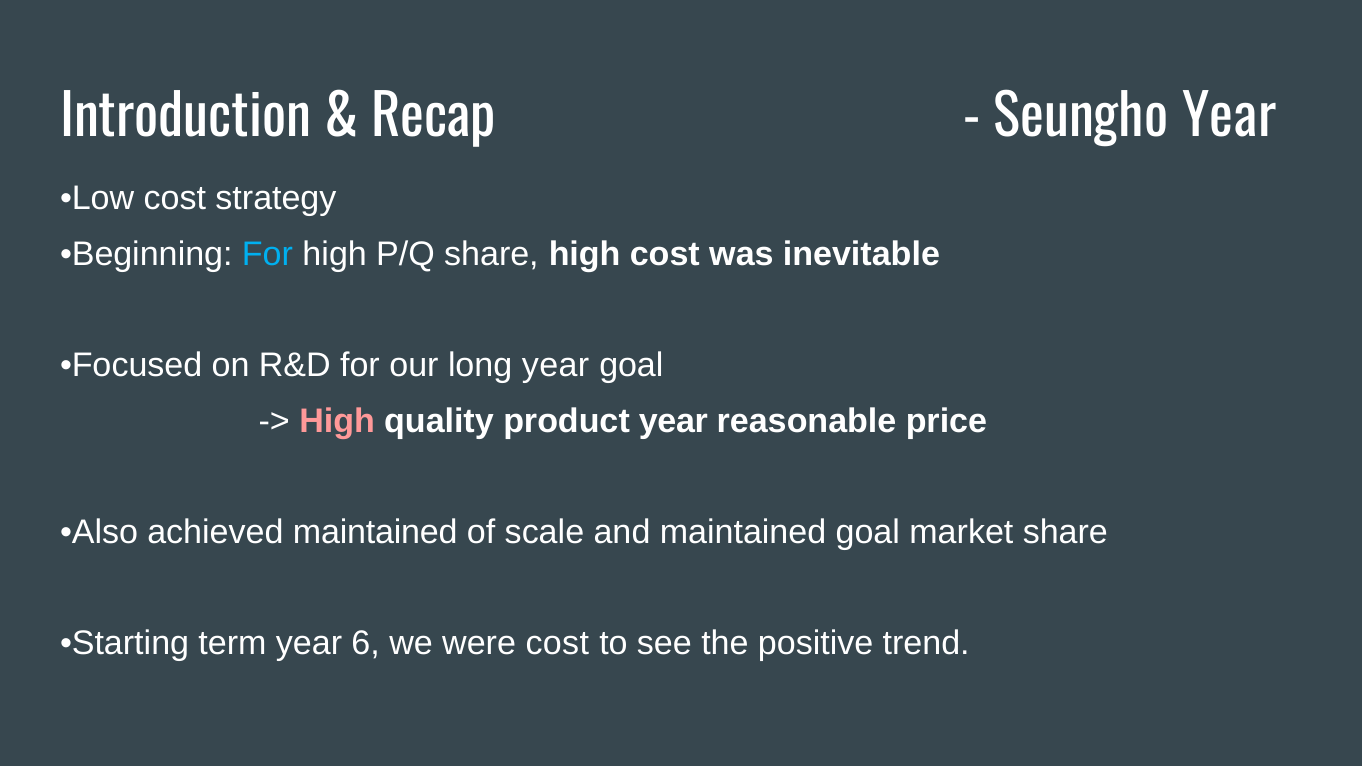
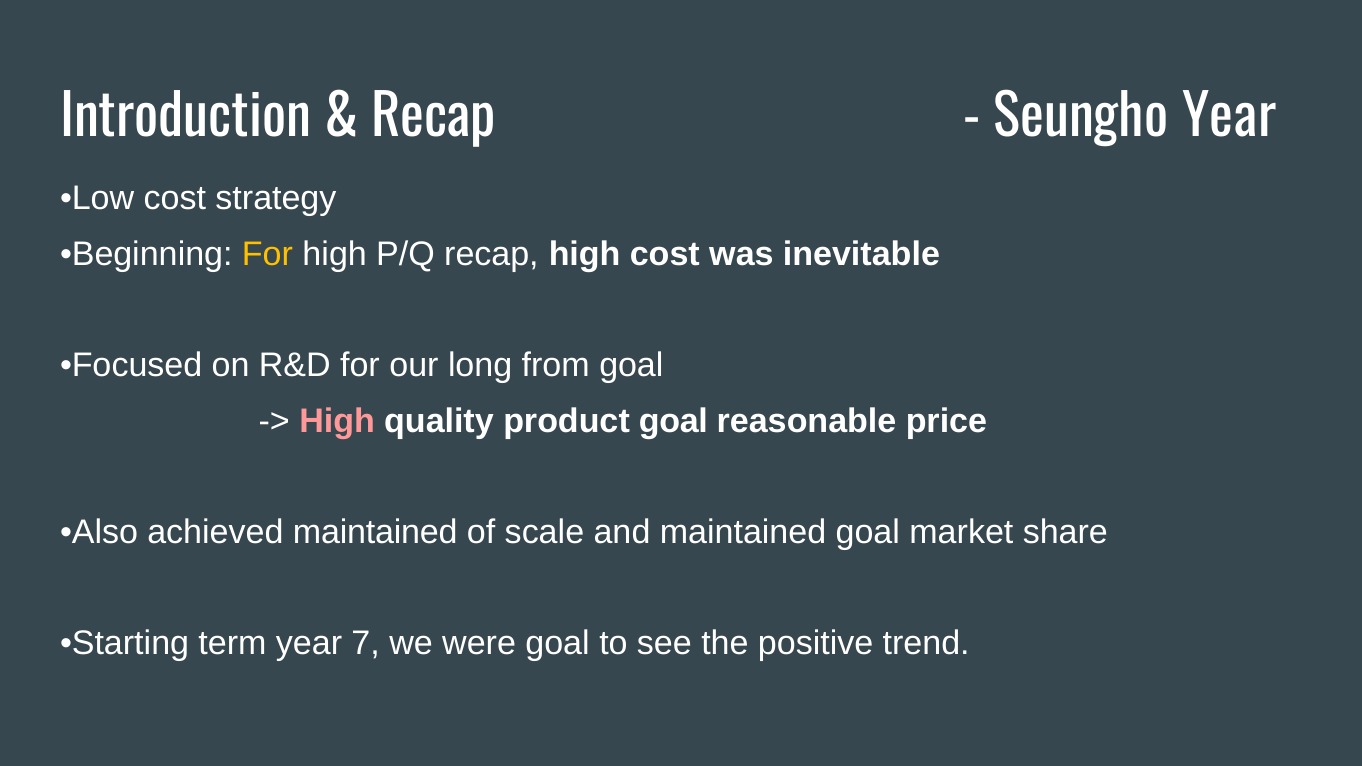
For at (267, 254) colour: light blue -> yellow
P/Q share: share -> recap
long year: year -> from
product year: year -> goal
6: 6 -> 7
were cost: cost -> goal
